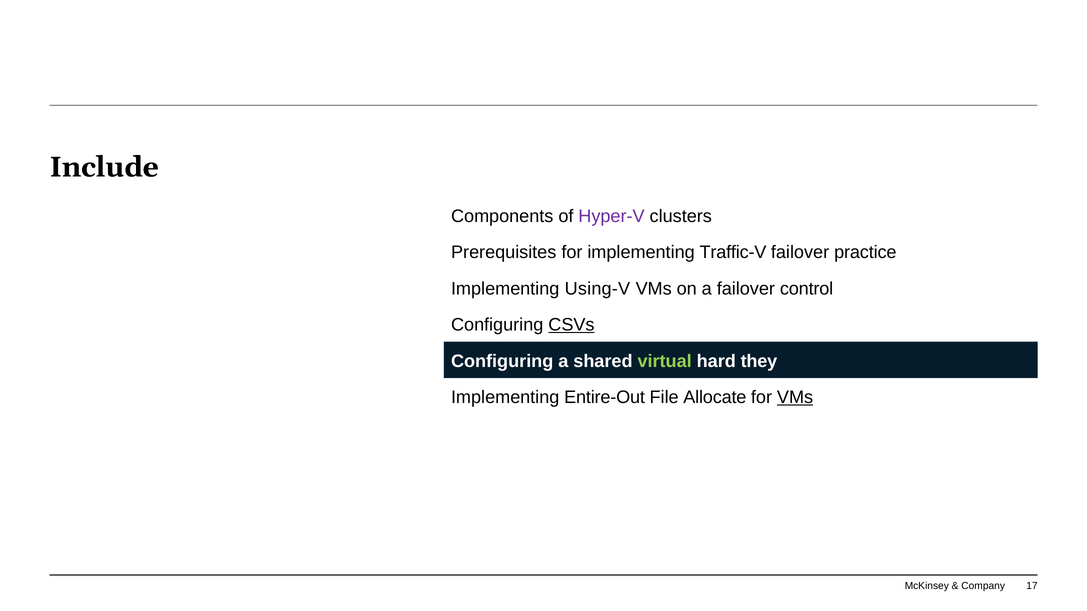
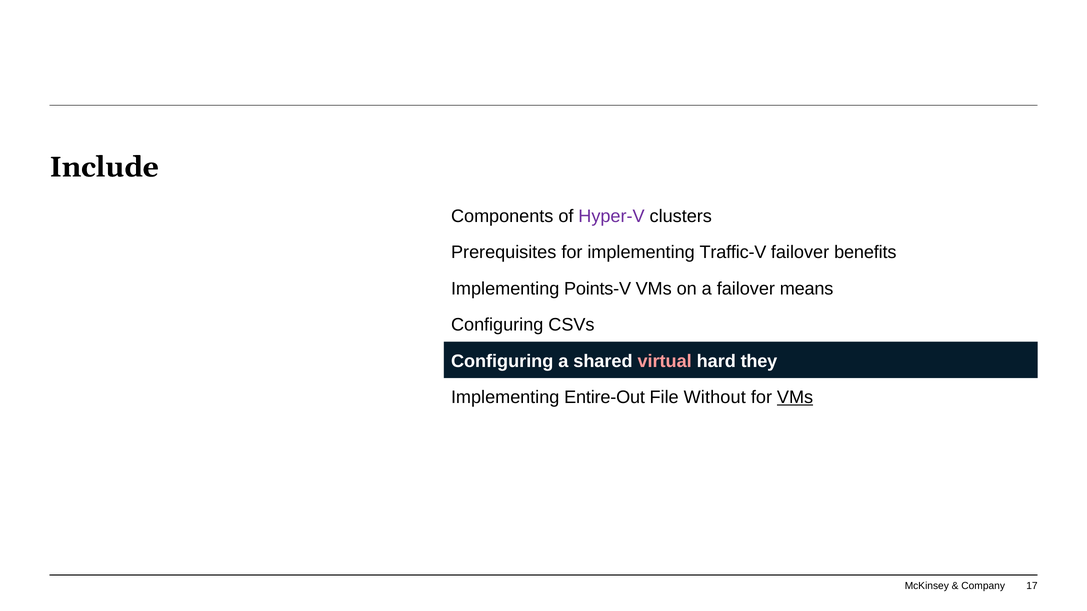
practice: practice -> benefits
Using-V: Using-V -> Points-V
control: control -> means
CSVs underline: present -> none
virtual colour: light green -> pink
Allocate: Allocate -> Without
